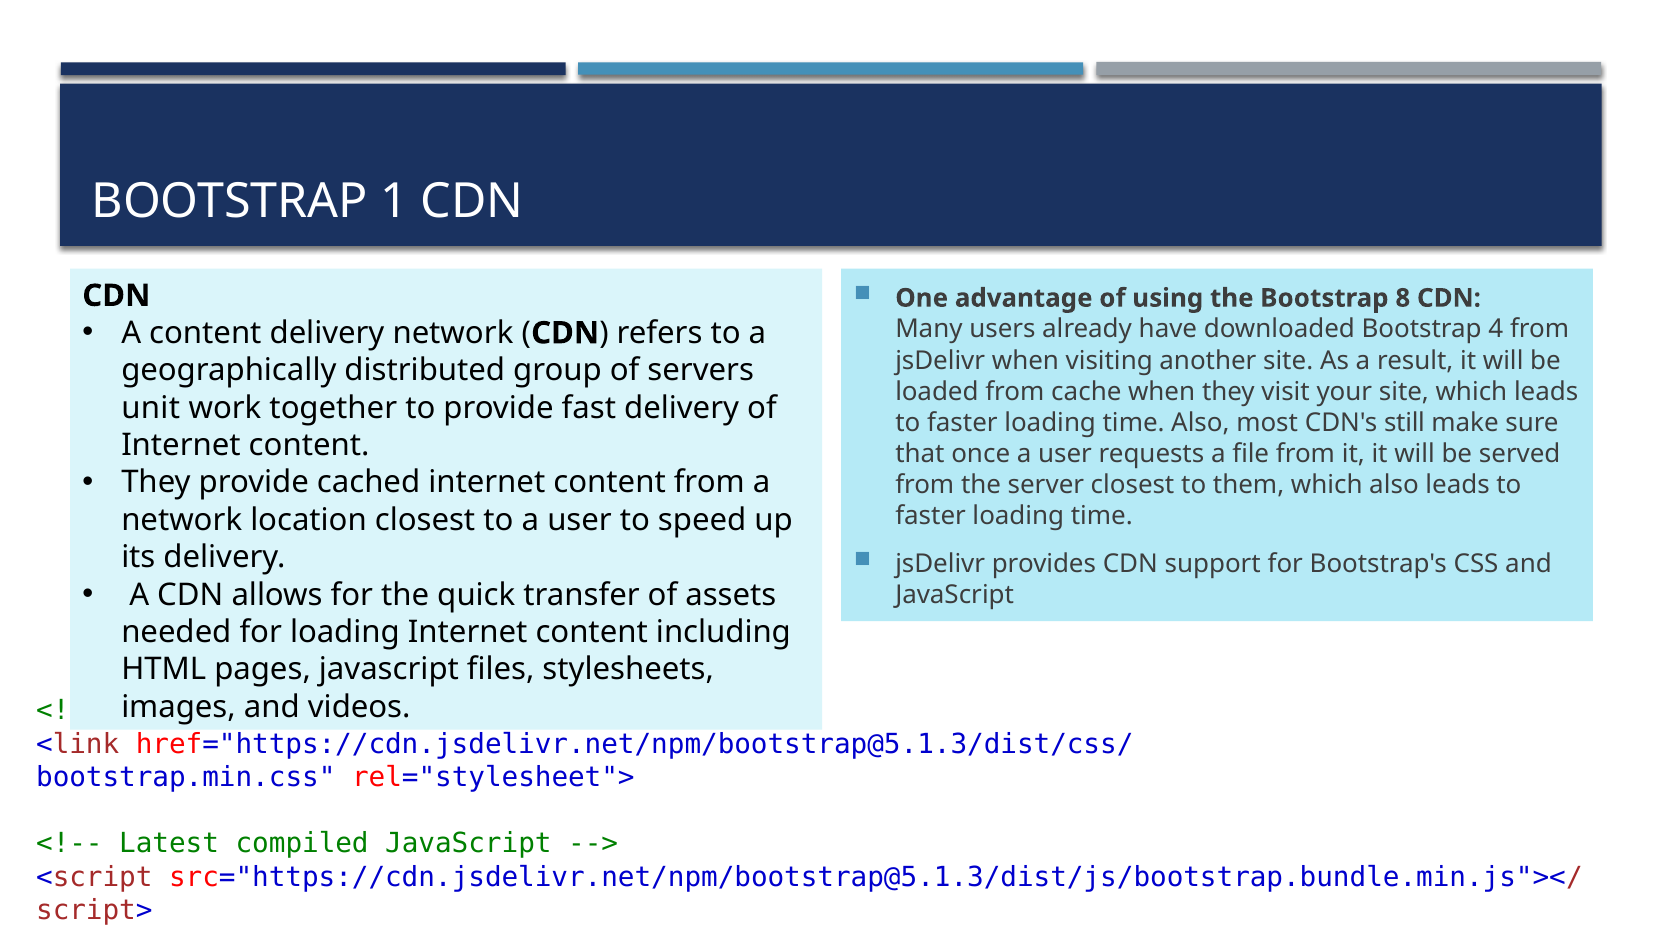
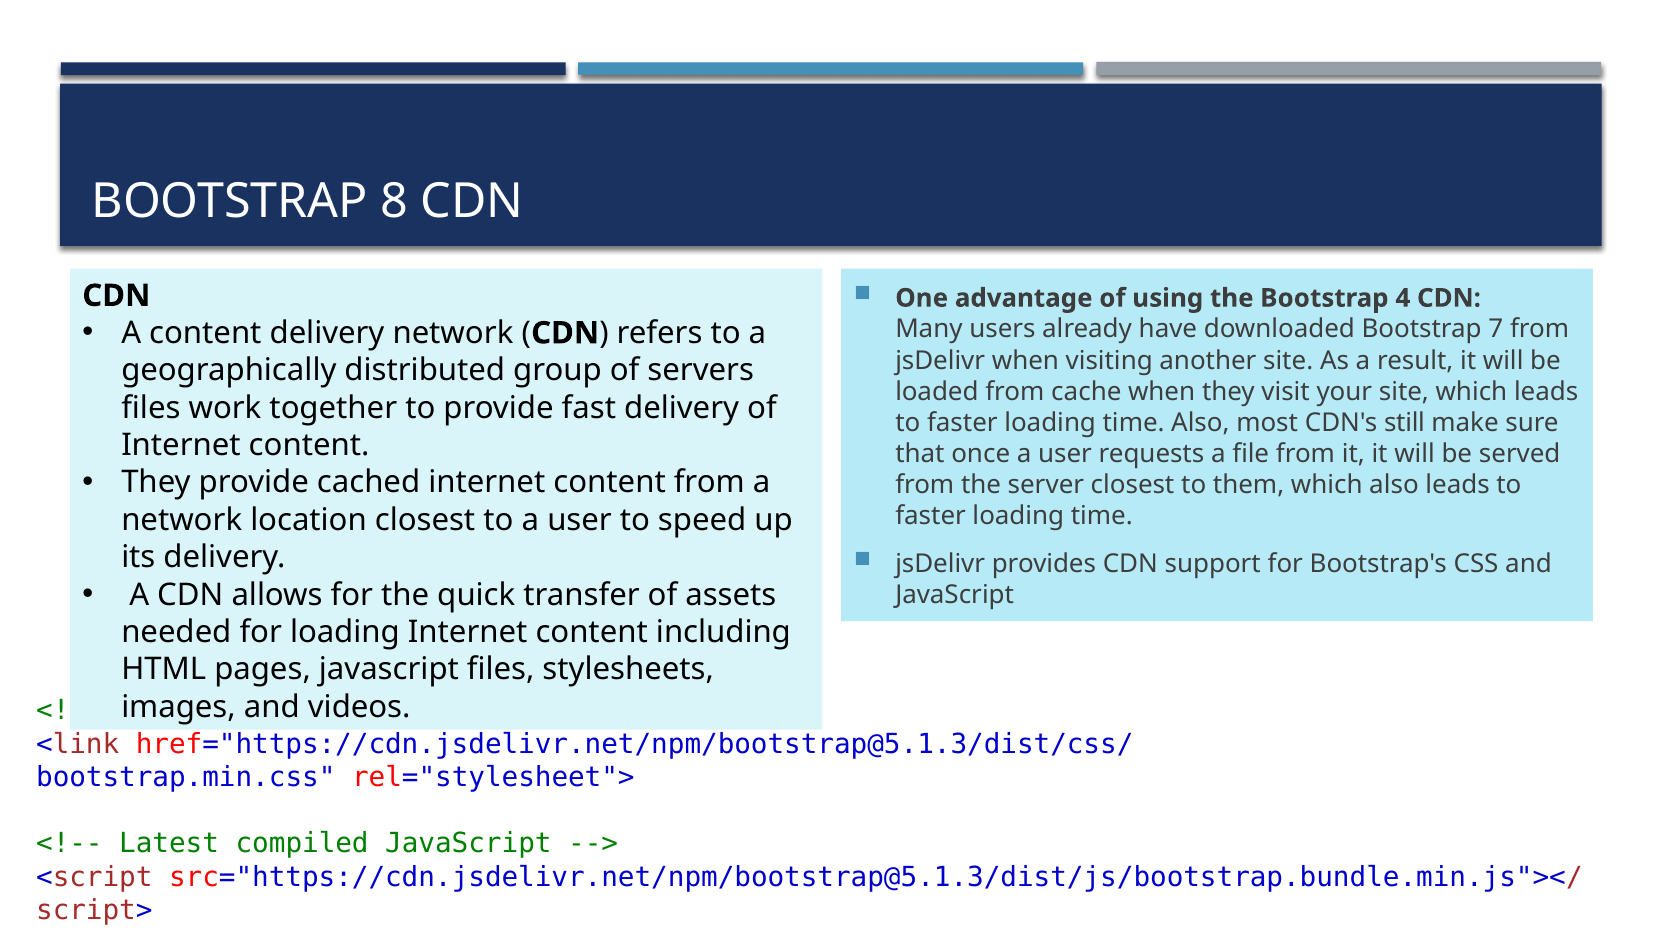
1: 1 -> 8
8: 8 -> 4
4: 4 -> 7
unit at (151, 408): unit -> files
